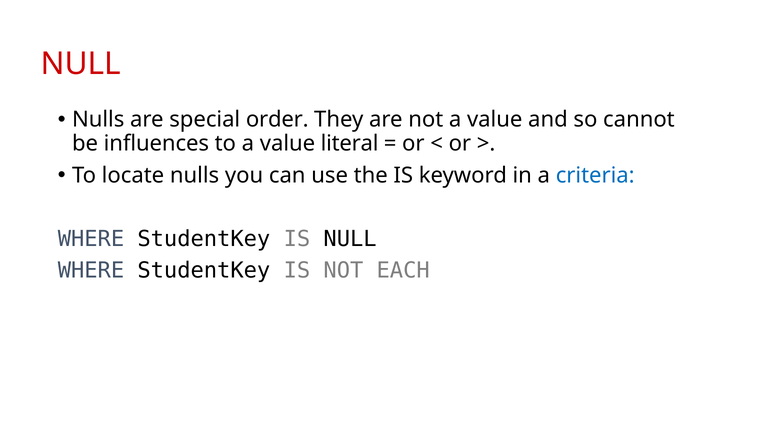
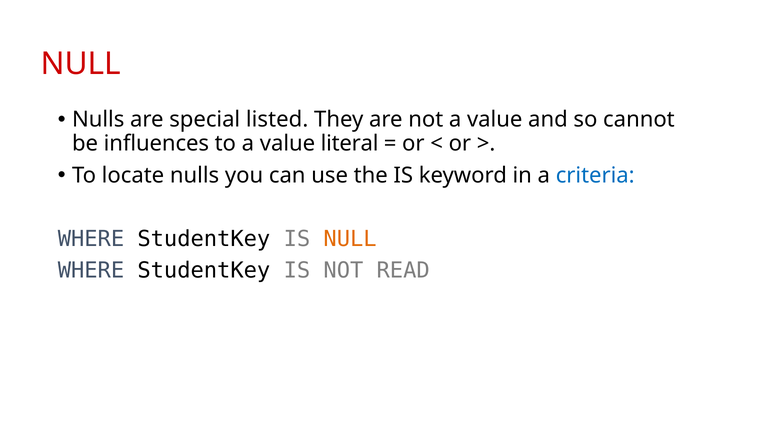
order: order -> listed
NULL at (350, 239) colour: black -> orange
EACH: EACH -> READ
